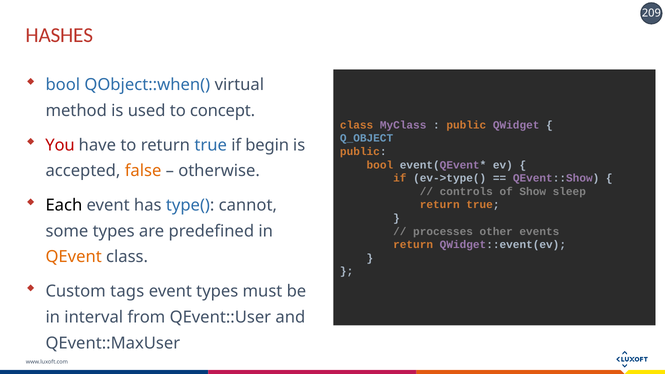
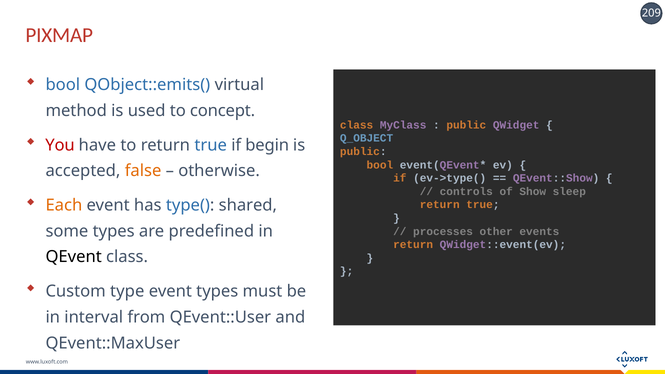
HASHES: HASHES -> PIXMAP
QObject::when(: QObject::when( -> QObject::emits(
Each colour: black -> orange
cannot: cannot -> shared
QEvent colour: orange -> black
tags: tags -> type
